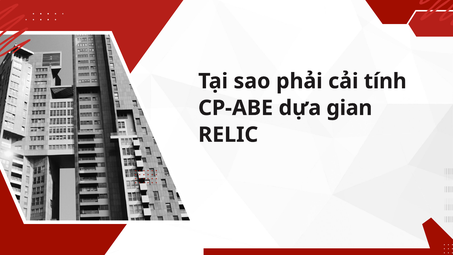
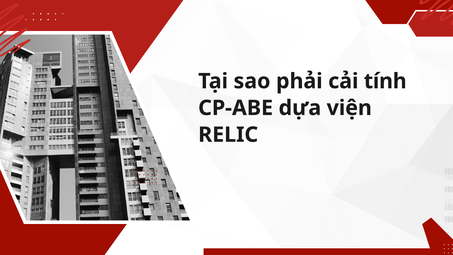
gian: gian -> viện
